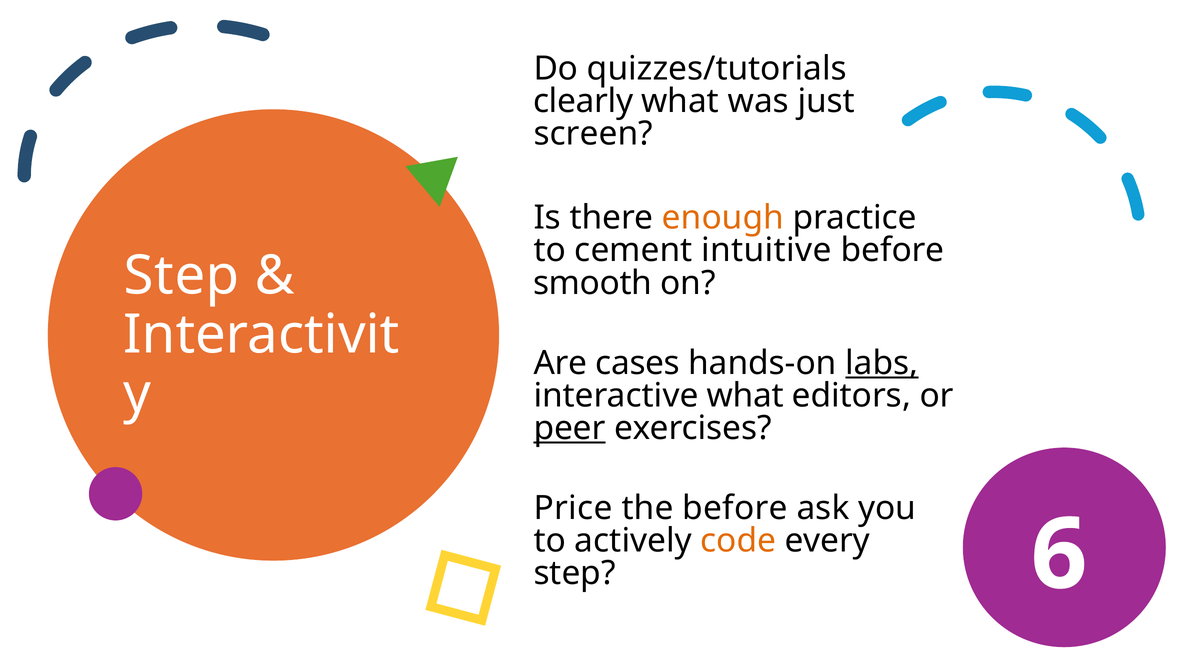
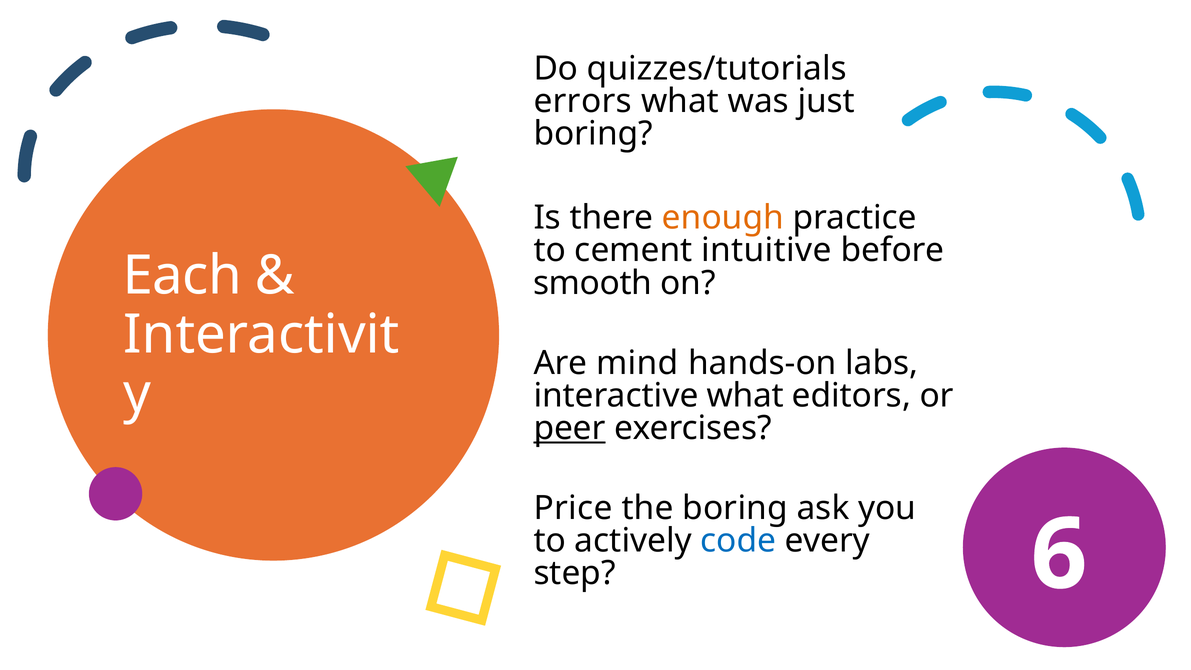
clearly: clearly -> errors
screen at (593, 134): screen -> boring
Step at (182, 276): Step -> Each
cases: cases -> mind
labs underline: present -> none
the before: before -> boring
code colour: orange -> blue
